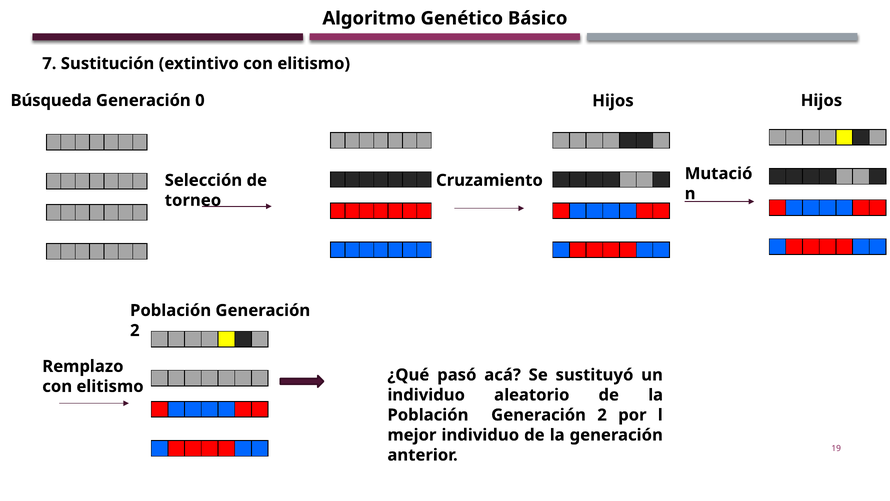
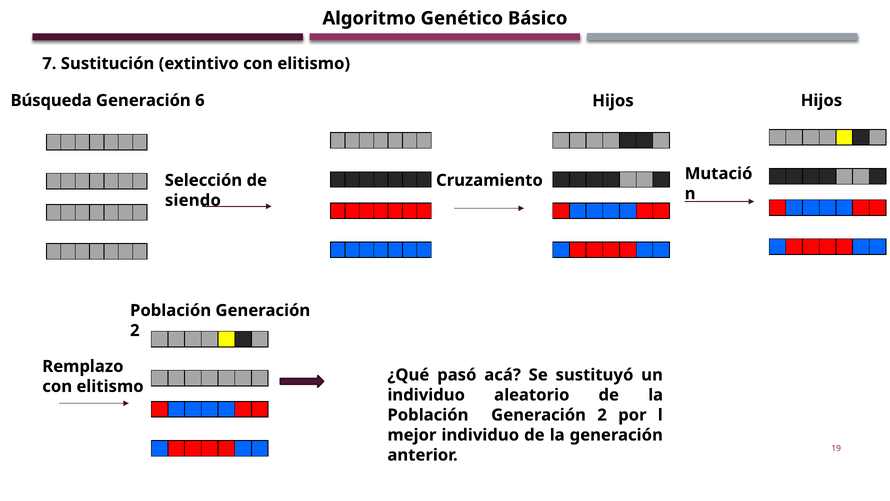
0: 0 -> 6
torneo: torneo -> siendo
